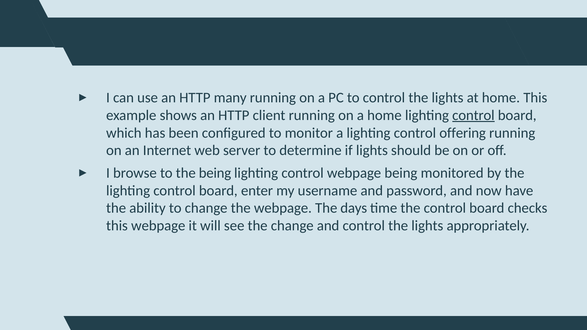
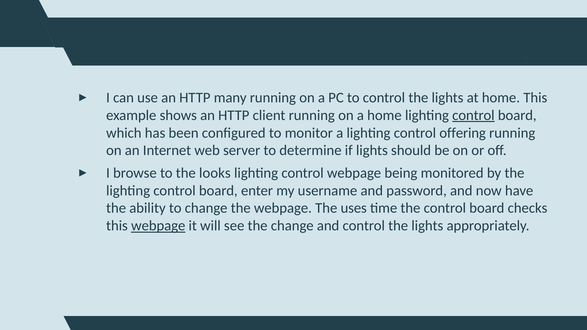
the being: being -> looks
days: days -> uses
webpage at (158, 226) underline: none -> present
